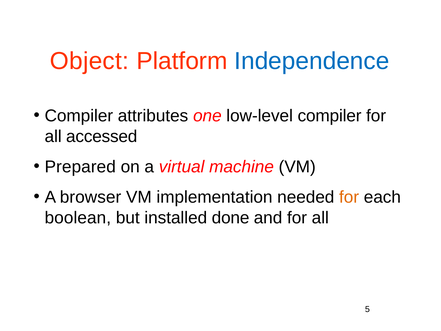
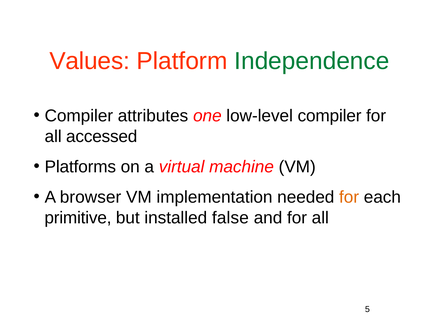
Object: Object -> Values
Independence colour: blue -> green
Prepared: Prepared -> Platforms
boolean: boolean -> primitive
done: done -> false
